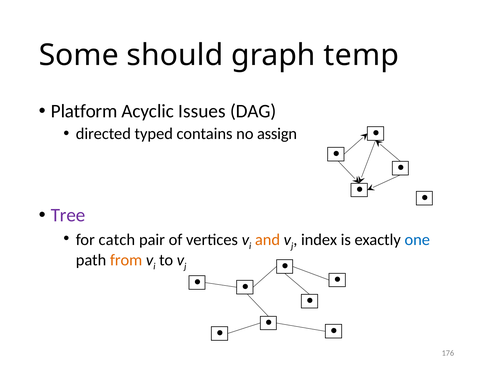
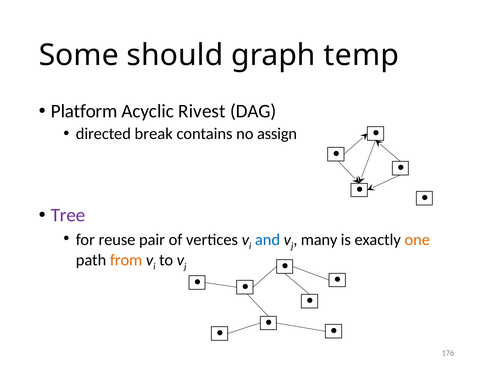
Issues: Issues -> Rivest
typed: typed -> break
catch: catch -> reuse
and colour: orange -> blue
index: index -> many
one colour: blue -> orange
